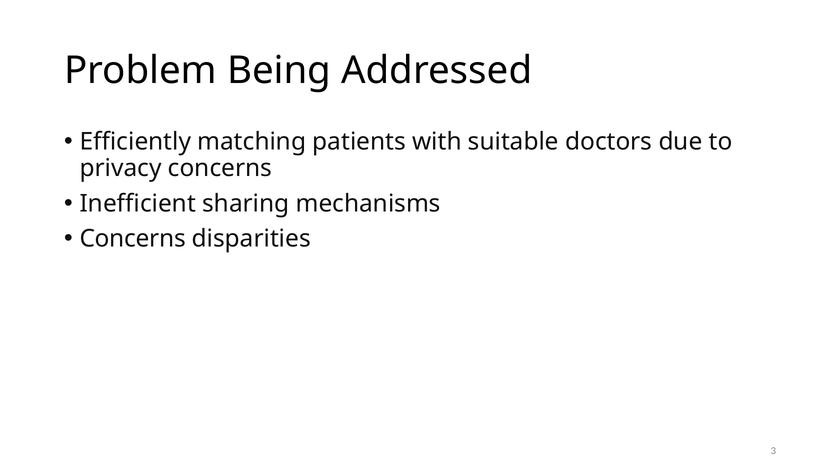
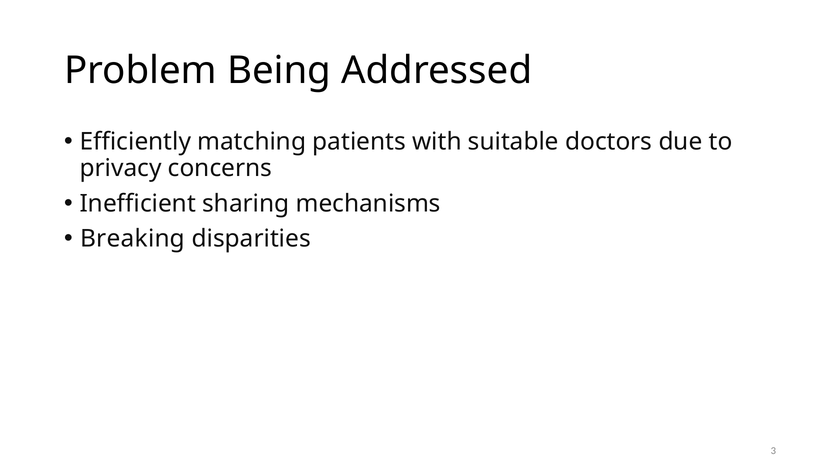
Concerns at (133, 239): Concerns -> Breaking
